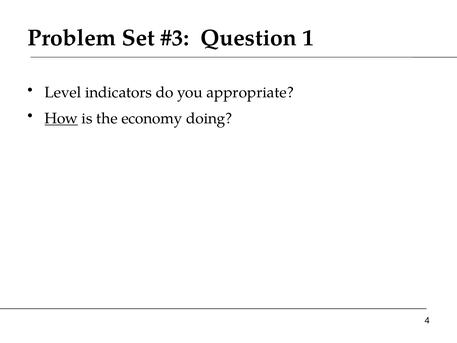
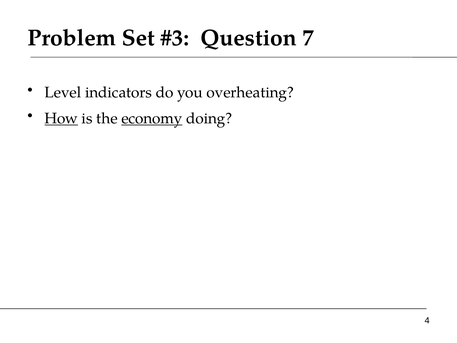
1: 1 -> 7
appropriate: appropriate -> overheating
economy underline: none -> present
